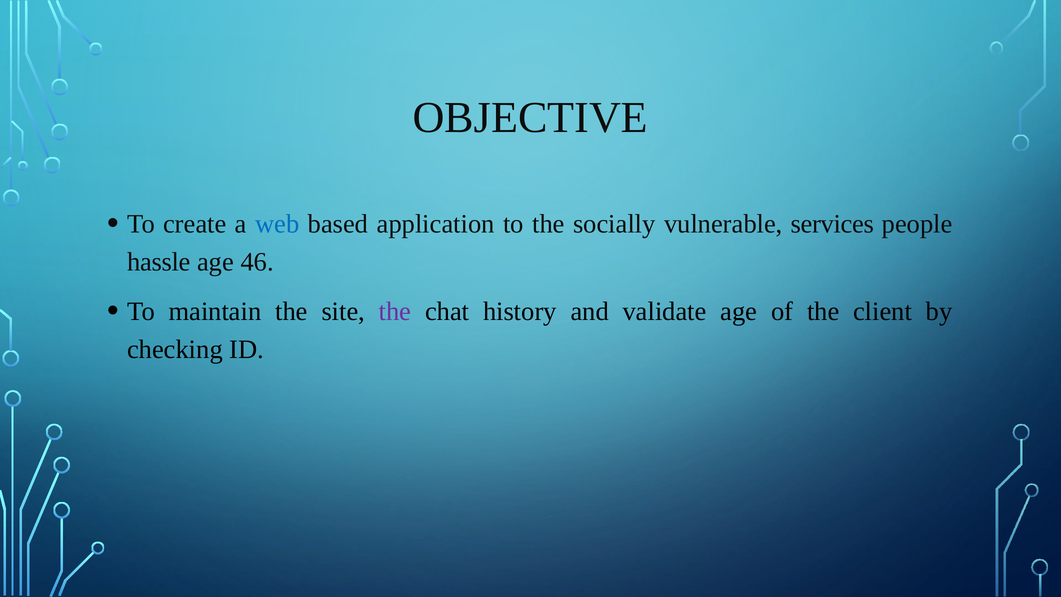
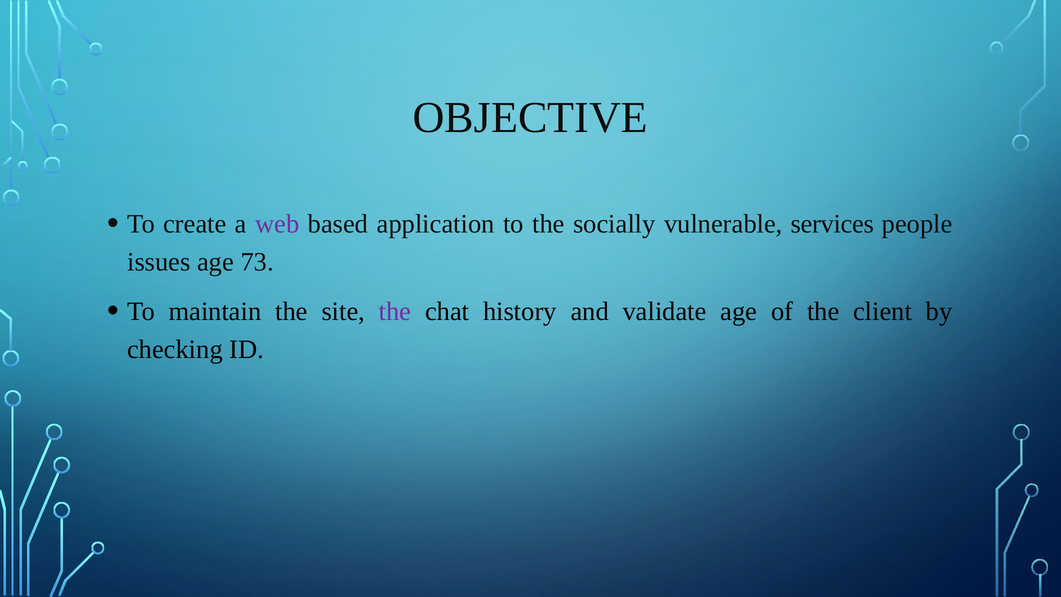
web colour: blue -> purple
hassle: hassle -> issues
46: 46 -> 73
